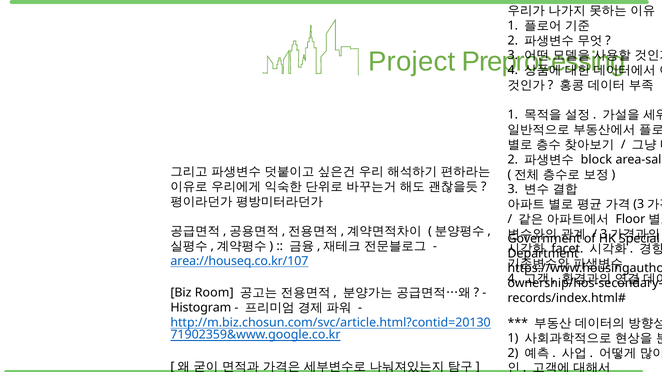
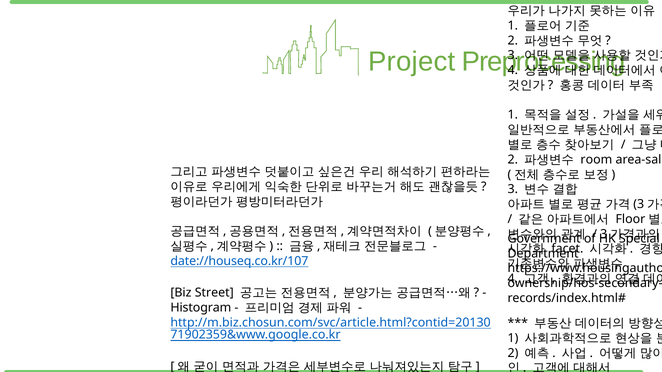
block: block -> room
area://houseq.co.kr/107: area://houseq.co.kr/107 -> date://houseq.co.kr/107
Room: Room -> Street
